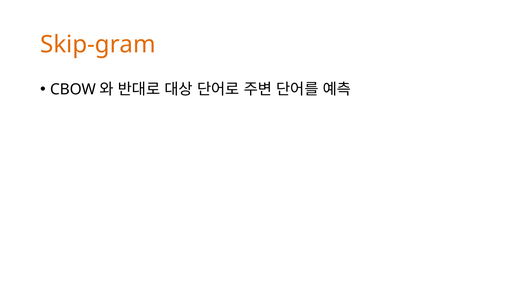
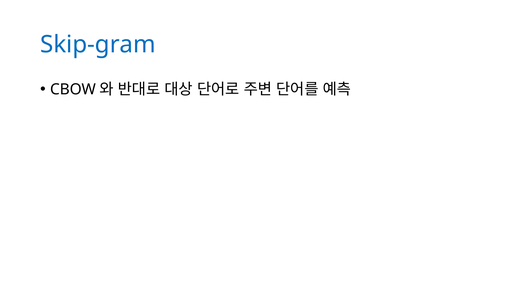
Skip-gram colour: orange -> blue
